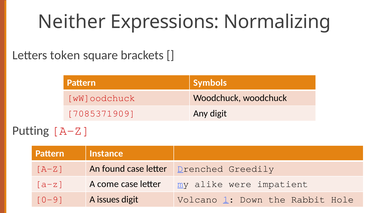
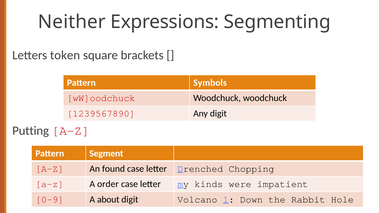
Normalizing: Normalizing -> Segmenting
7085371909: 7085371909 -> 1239567890
Instance: Instance -> Segment
Greedily: Greedily -> Chopping
come: come -> order
alike: alike -> kinds
issues: issues -> about
